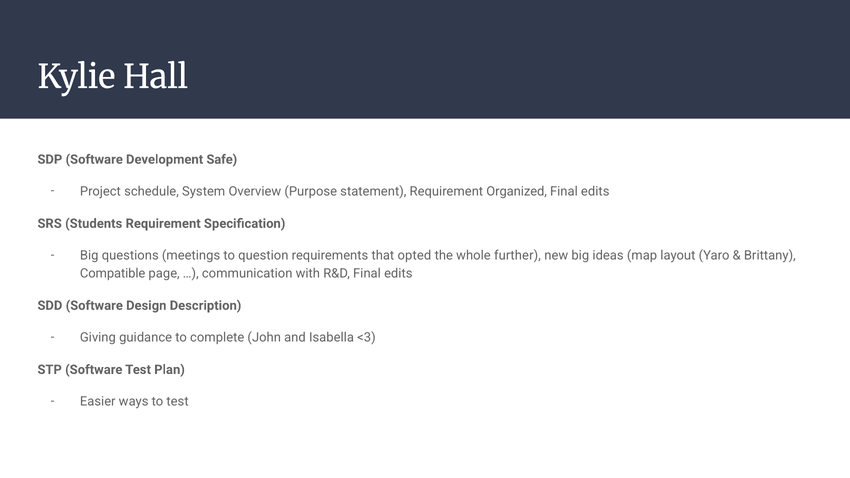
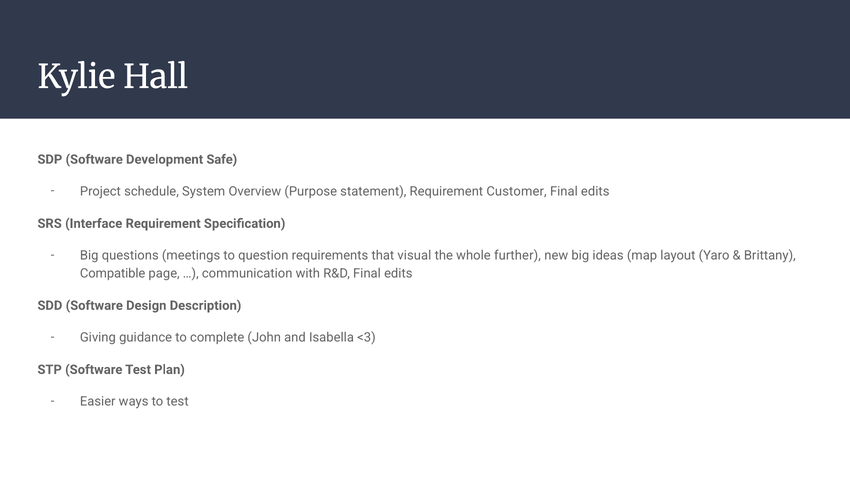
Organized: Organized -> Customer
Students: Students -> Interface
opted: opted -> visual
